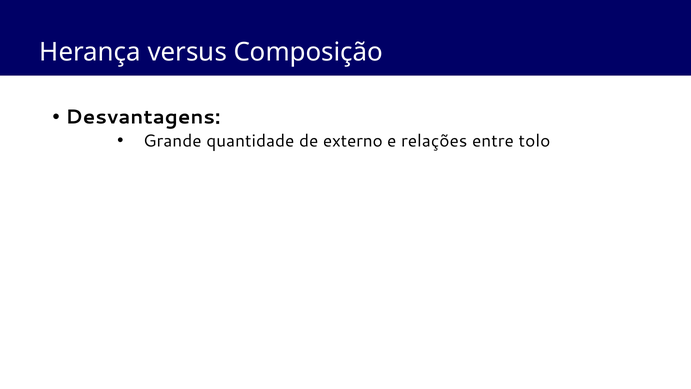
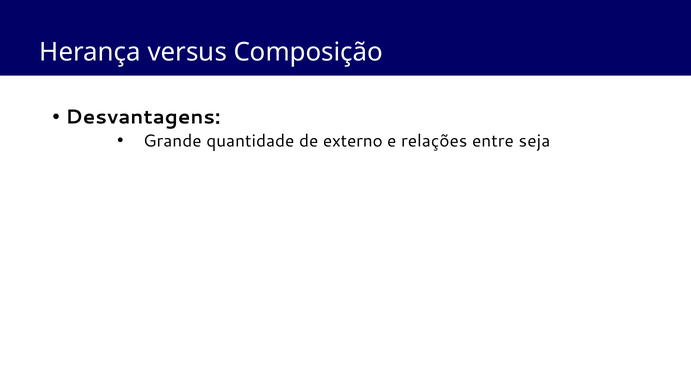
tolo: tolo -> seja
